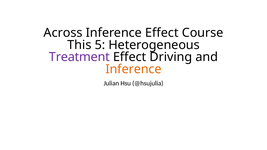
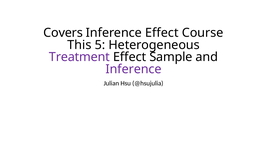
Across: Across -> Covers
Driving: Driving -> Sample
Inference at (134, 69) colour: orange -> purple
